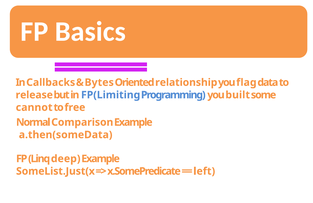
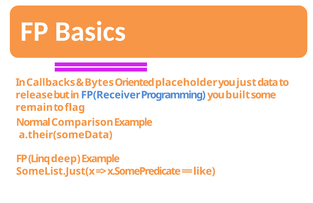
relationship: relationship -> placeholder
flag: flag -> just
FP(Limiting: FP(Limiting -> FP(Receiver
cannot: cannot -> remain
free: free -> flag
a.then(someData: a.then(someData -> a.their(someData
left: left -> like
